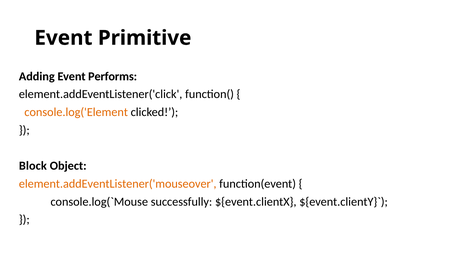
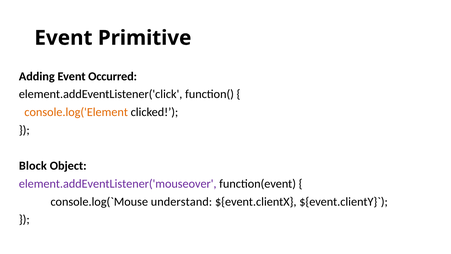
Performs: Performs -> Occurred
element.addEventListener('mouseover colour: orange -> purple
successfully: successfully -> understand
